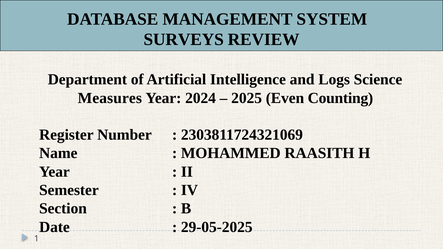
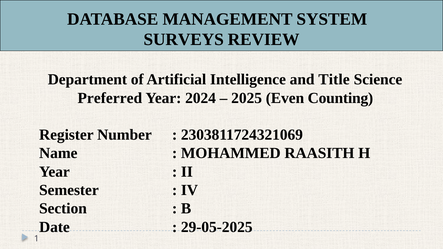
Logs: Logs -> Title
Measures: Measures -> Preferred
